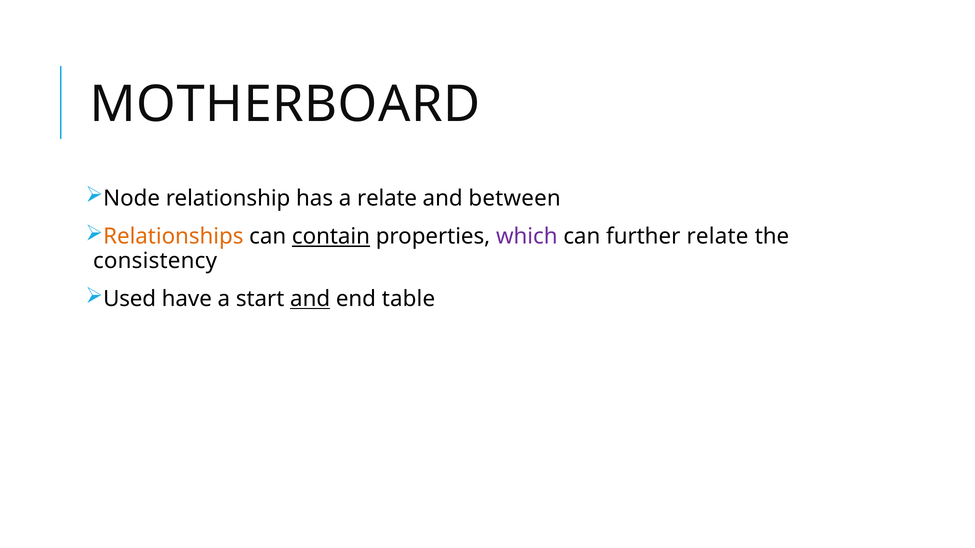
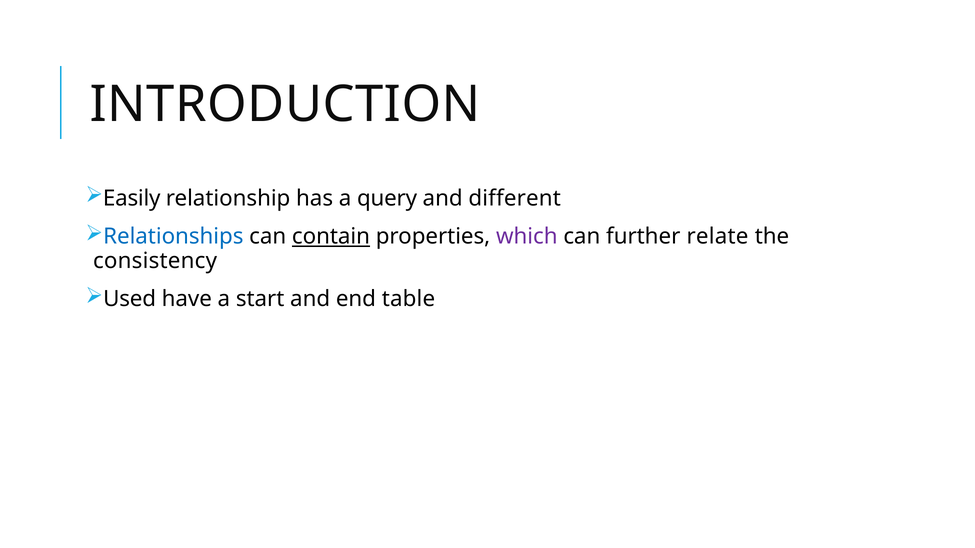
MOTHERBOARD: MOTHERBOARD -> INTRODUCTION
Node: Node -> Easily
a relate: relate -> query
between: between -> different
Relationships colour: orange -> blue
and at (310, 299) underline: present -> none
